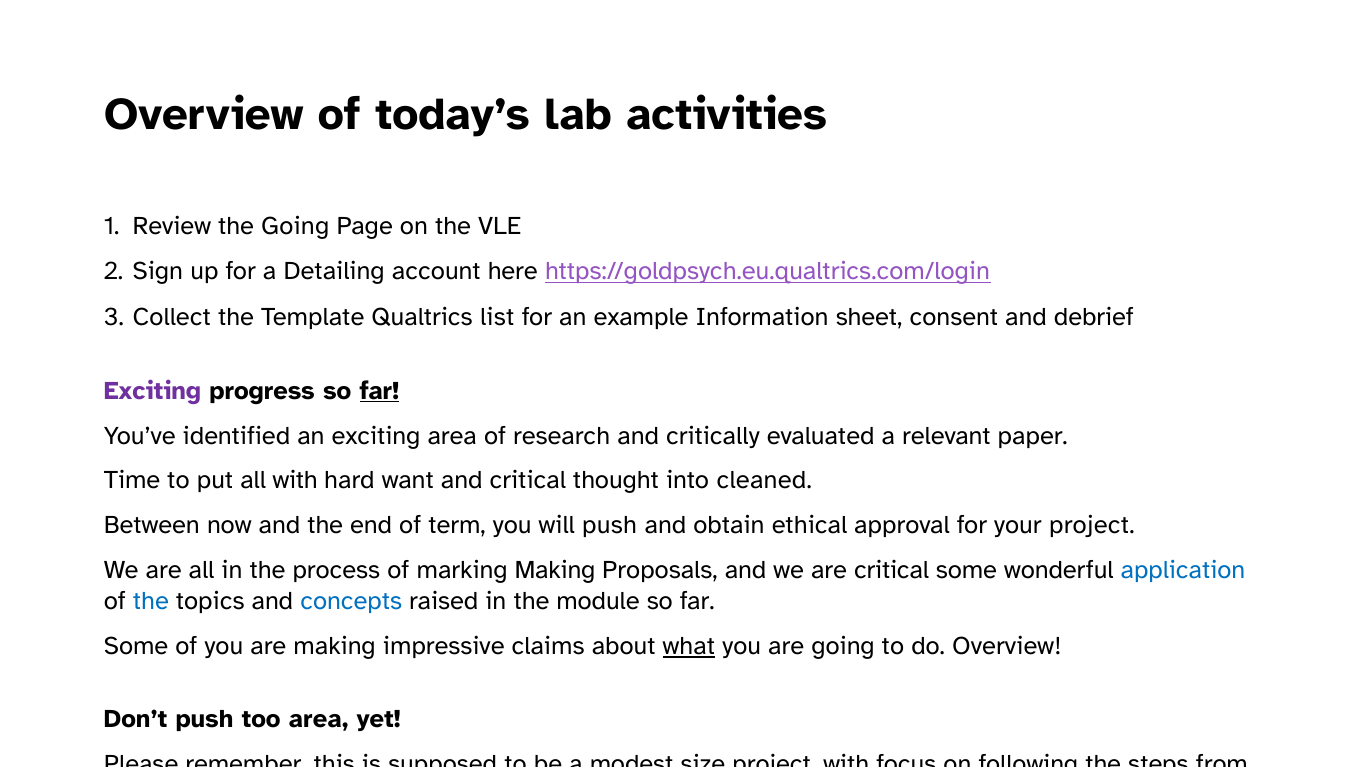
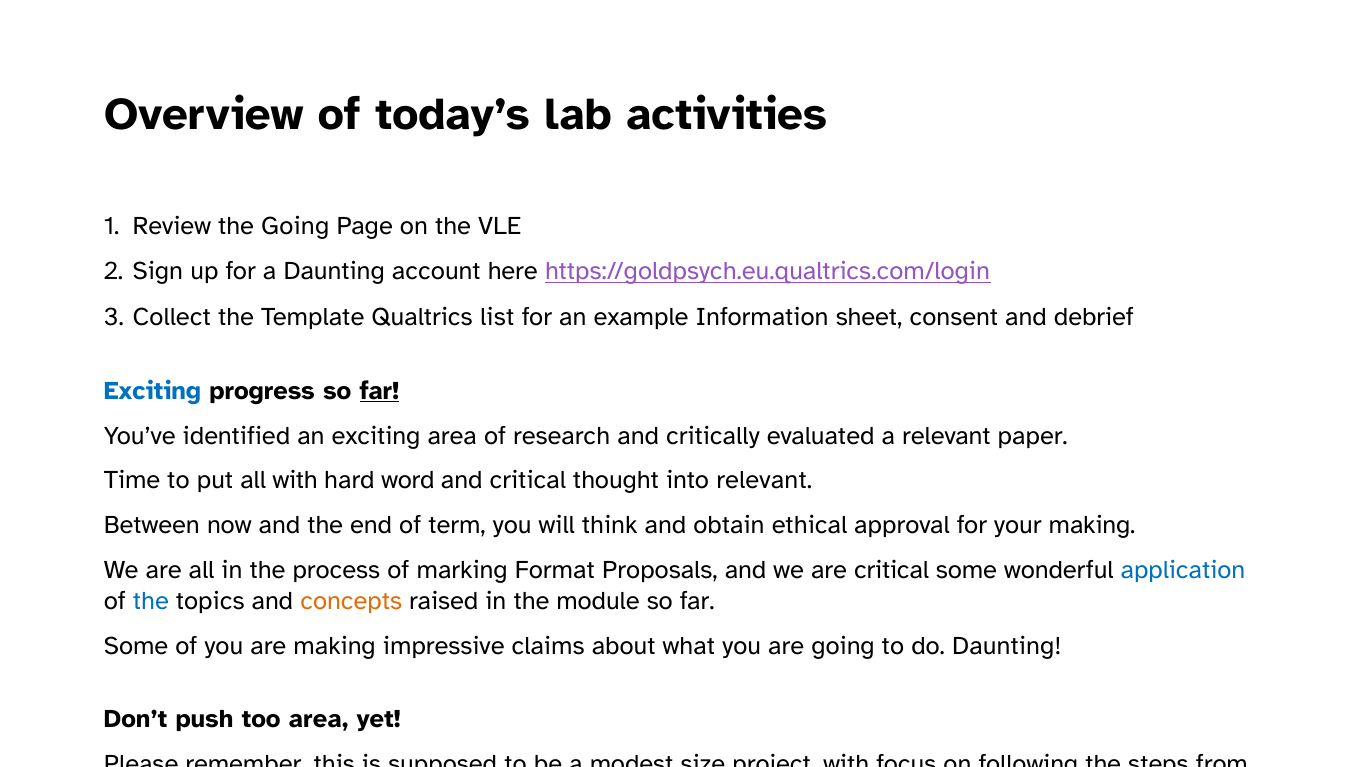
a Detailing: Detailing -> Daunting
Exciting at (153, 391) colour: purple -> blue
hard want: want -> word
into cleaned: cleaned -> relevant
will push: push -> think
your project: project -> making
marking Making: Making -> Format
concepts colour: blue -> orange
what underline: present -> none
do Overview: Overview -> Daunting
